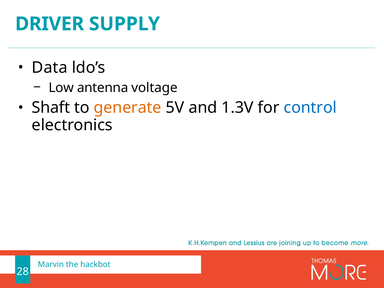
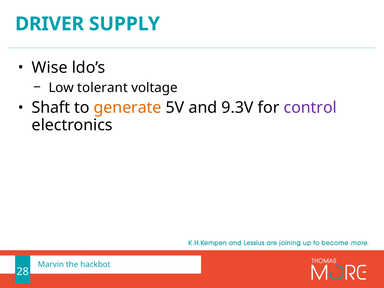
Data: Data -> Wise
antenna: antenna -> tolerant
1.3V: 1.3V -> 9.3V
control colour: blue -> purple
